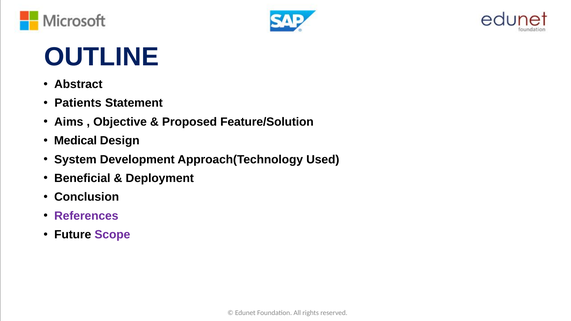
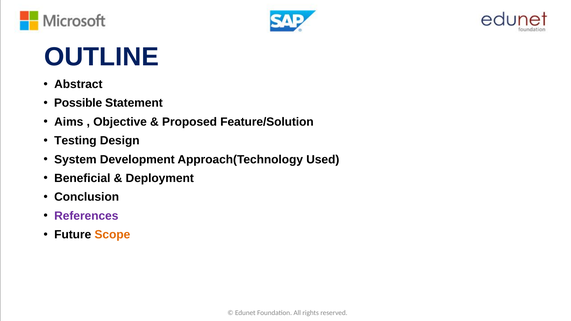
Patients: Patients -> Possible
Medical: Medical -> Testing
Scope colour: purple -> orange
